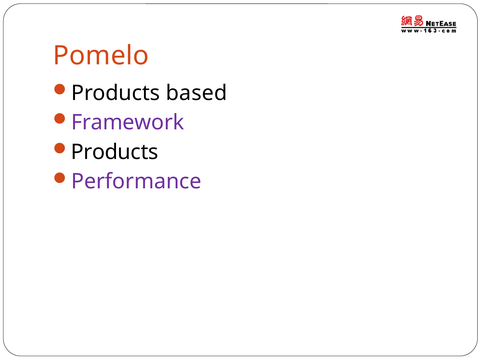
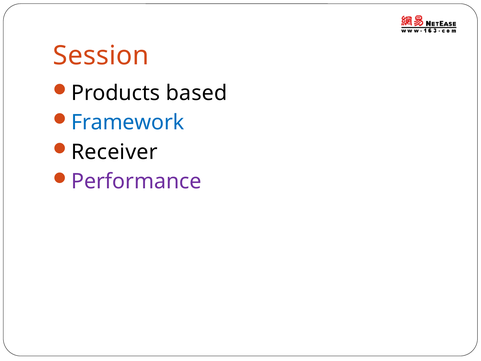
Pomelo: Pomelo -> Session
Framework colour: purple -> blue
Products at (115, 152): Products -> Receiver
